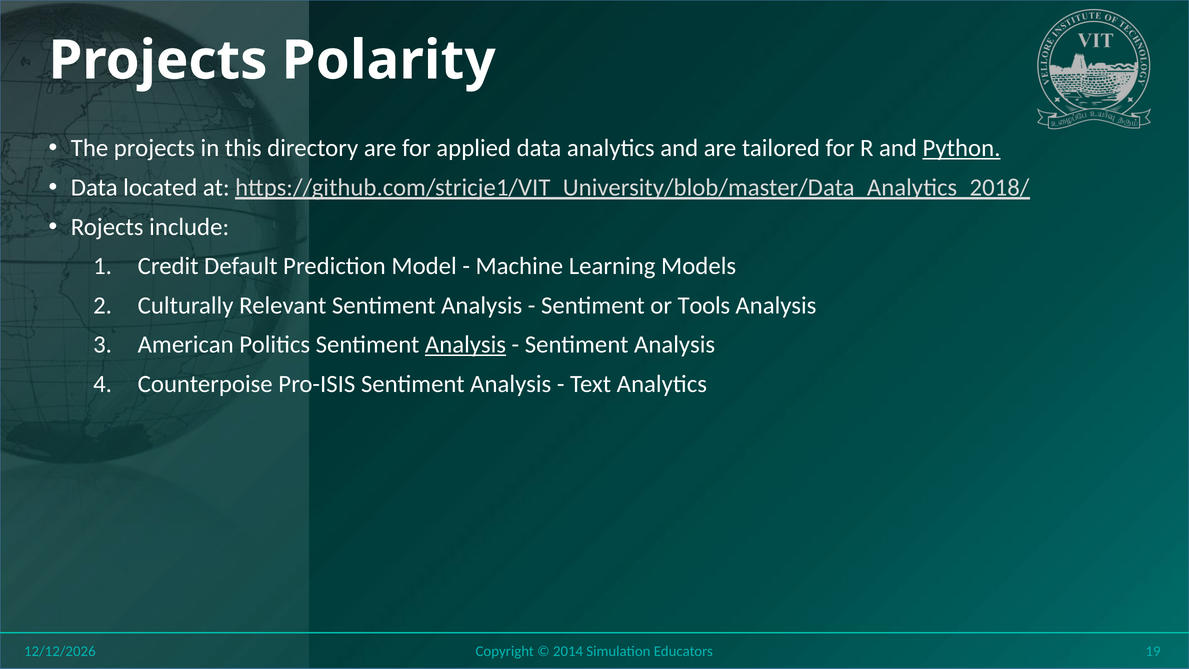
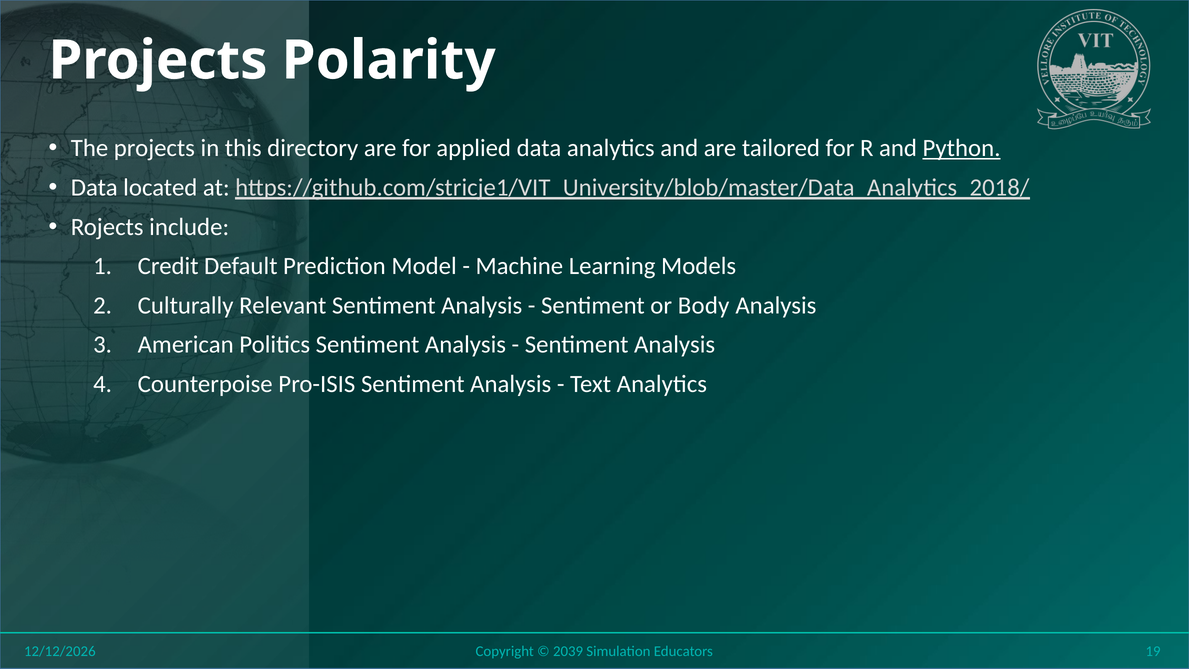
Tools: Tools -> Body
Analysis at (465, 345) underline: present -> none
2014: 2014 -> 2039
